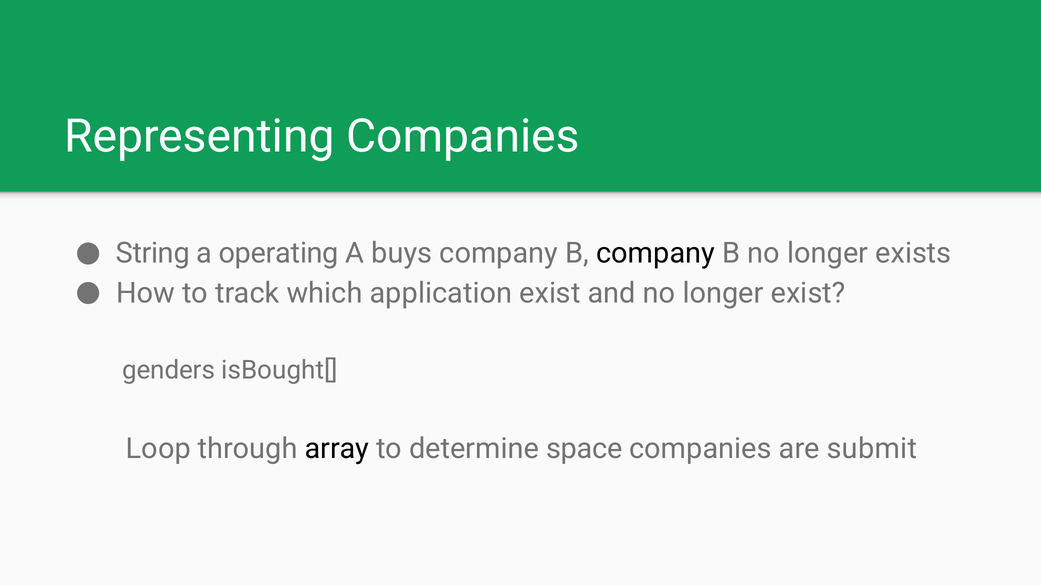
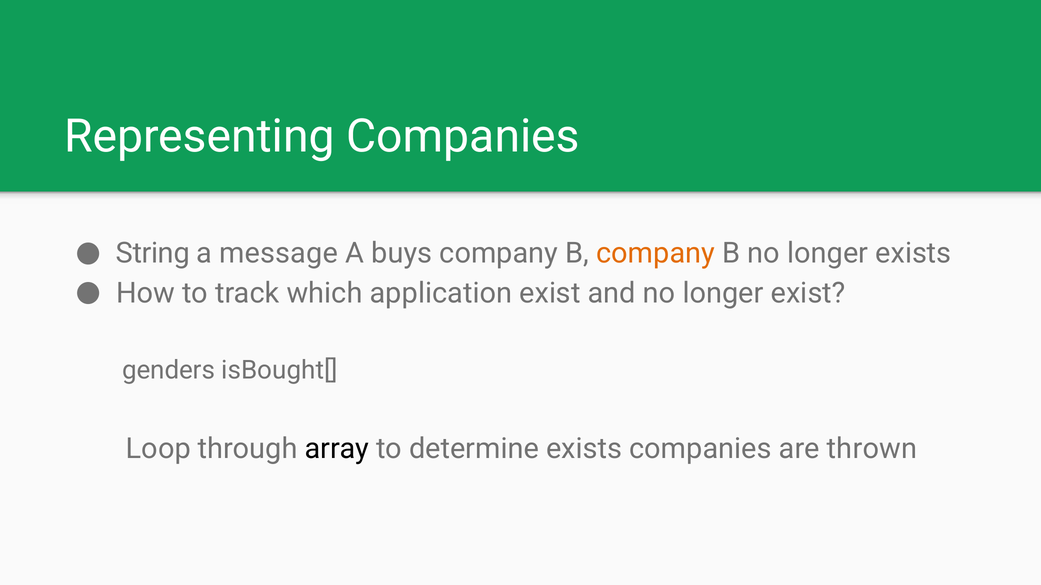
operating: operating -> message
company at (656, 253) colour: black -> orange
determine space: space -> exists
submit: submit -> thrown
